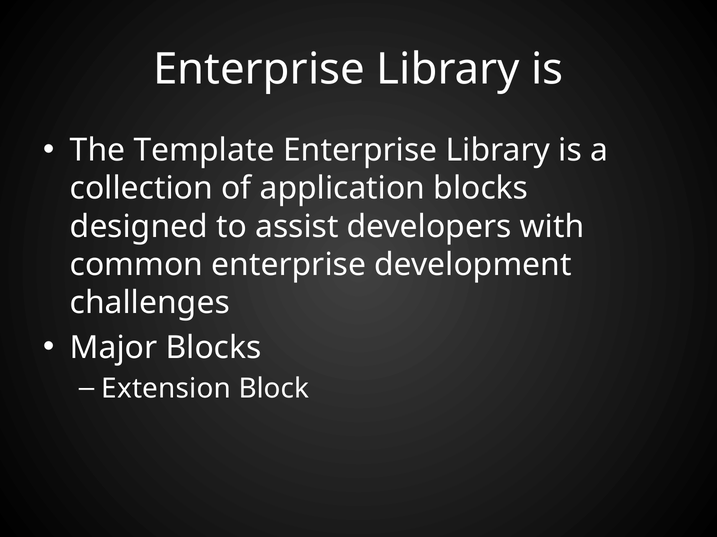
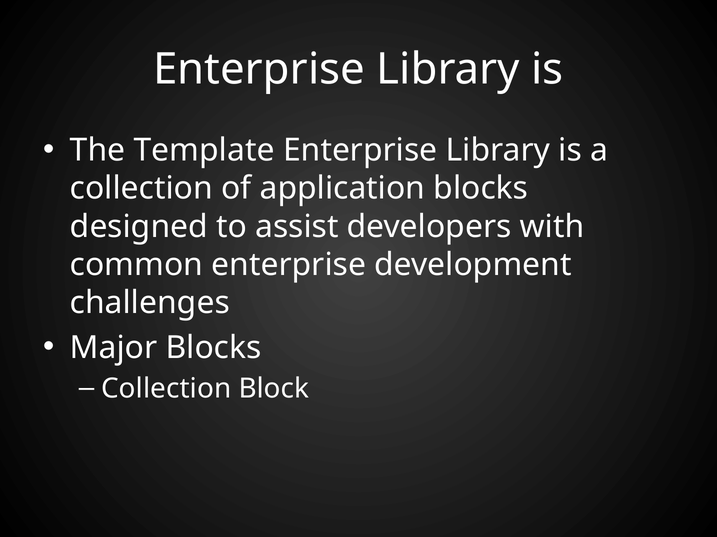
Extension at (166, 389): Extension -> Collection
